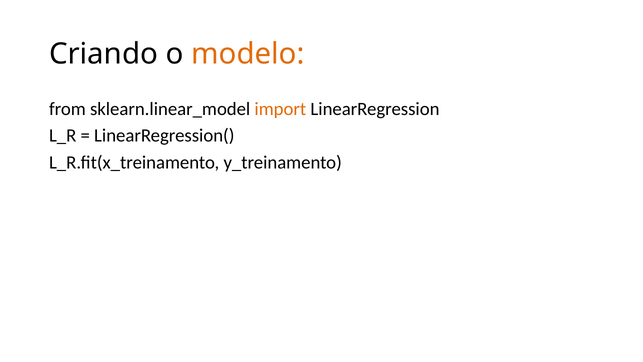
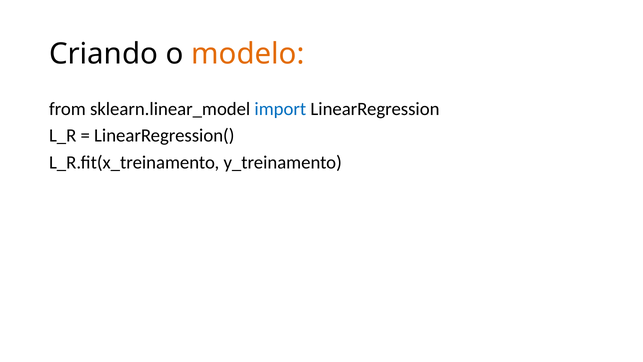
import colour: orange -> blue
